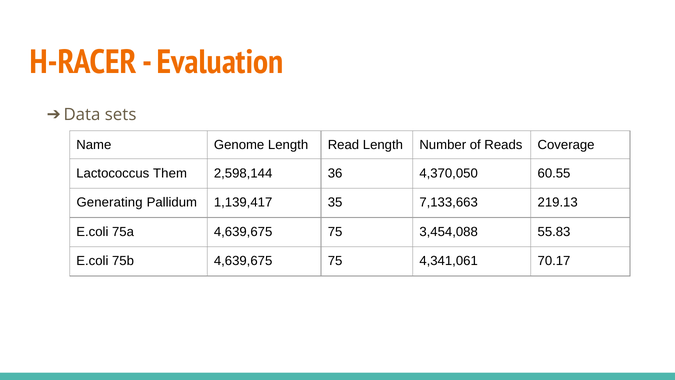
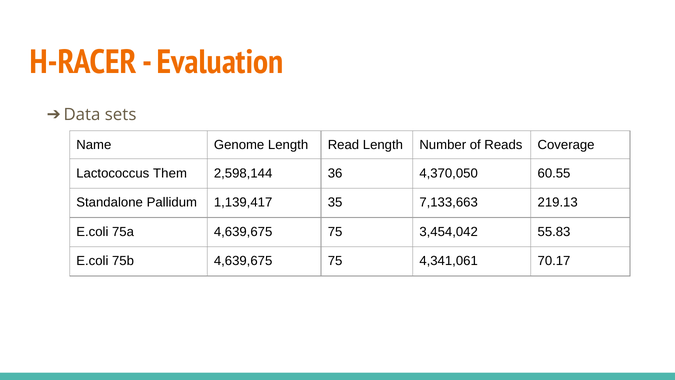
Generating: Generating -> Standalone
3,454,088: 3,454,088 -> 3,454,042
